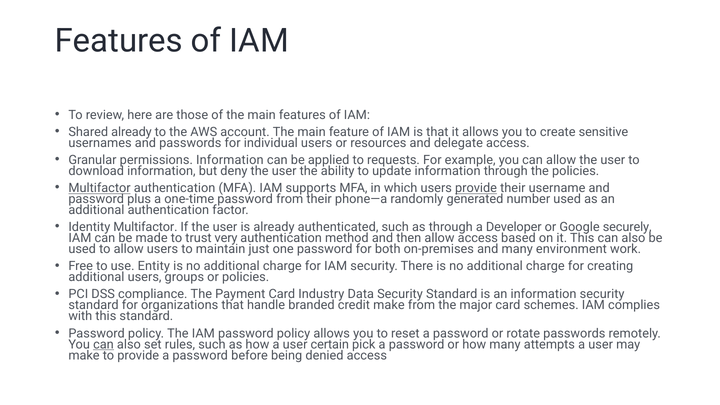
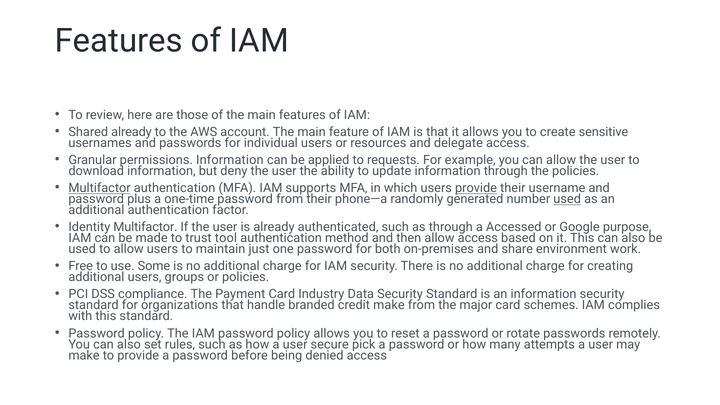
used at (567, 199) underline: none -> present
Developer: Developer -> Accessed
securely: securely -> purpose
very: very -> tool
and many: many -> share
Entity: Entity -> Some
can at (103, 344) underline: present -> none
certain: certain -> secure
